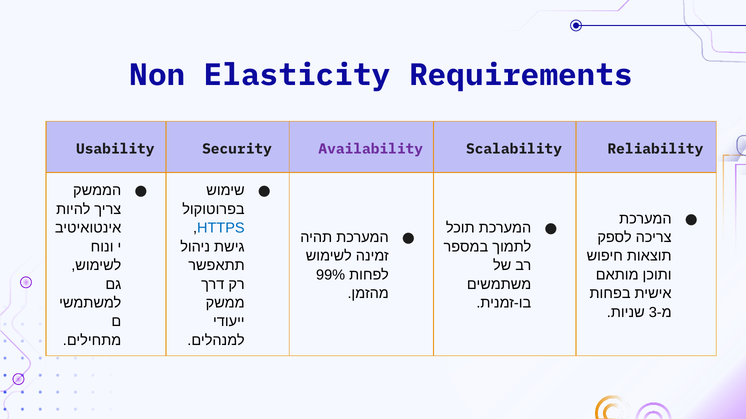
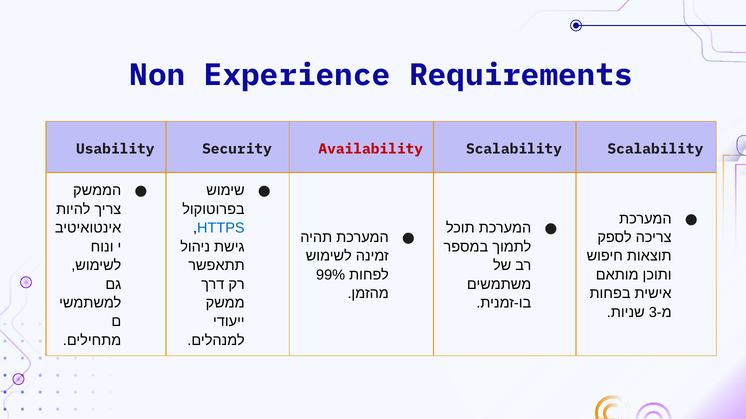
Elasticity: Elasticity -> Experience
Availability colour: purple -> red
Scalability Reliability: Reliability -> Scalability
